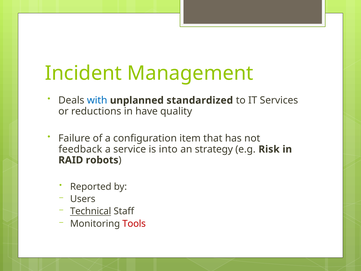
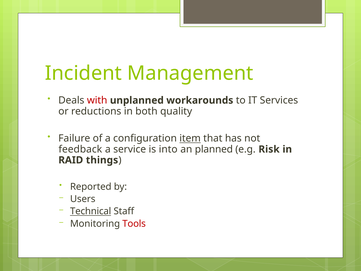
with colour: blue -> red
standardized: standardized -> workarounds
have: have -> both
item underline: none -> present
strategy: strategy -> planned
robots: robots -> things
